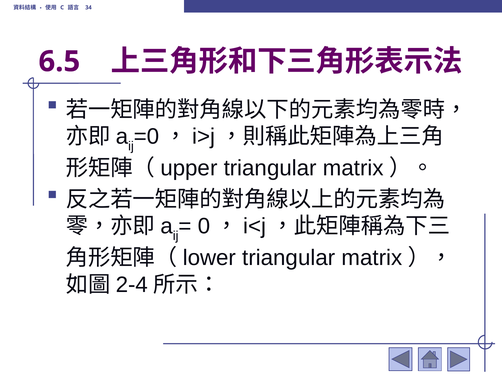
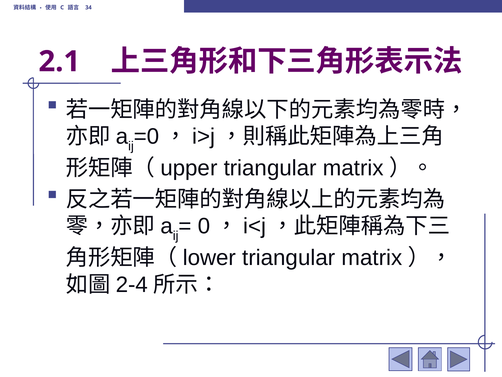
6.5: 6.5 -> 2.1
